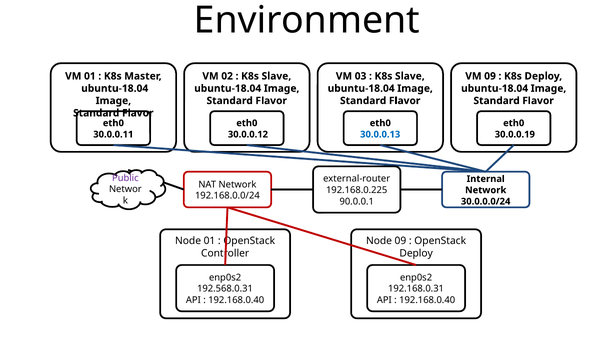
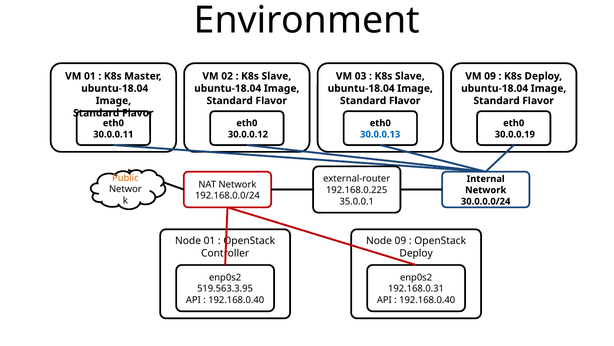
Public colour: purple -> orange
90.0.0.1: 90.0.0.1 -> 35.0.0.1
192.568.0.31: 192.568.0.31 -> 519.563.3.95
